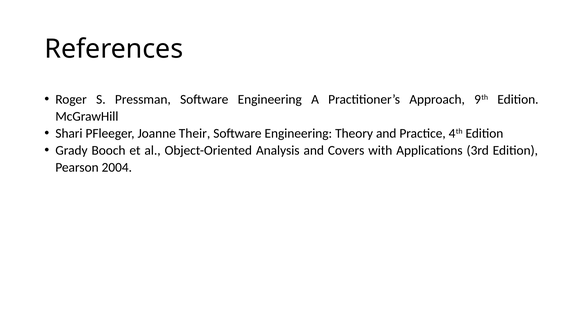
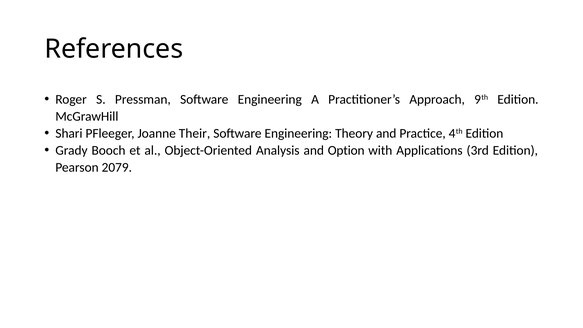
Covers: Covers -> Option
2004: 2004 -> 2079
